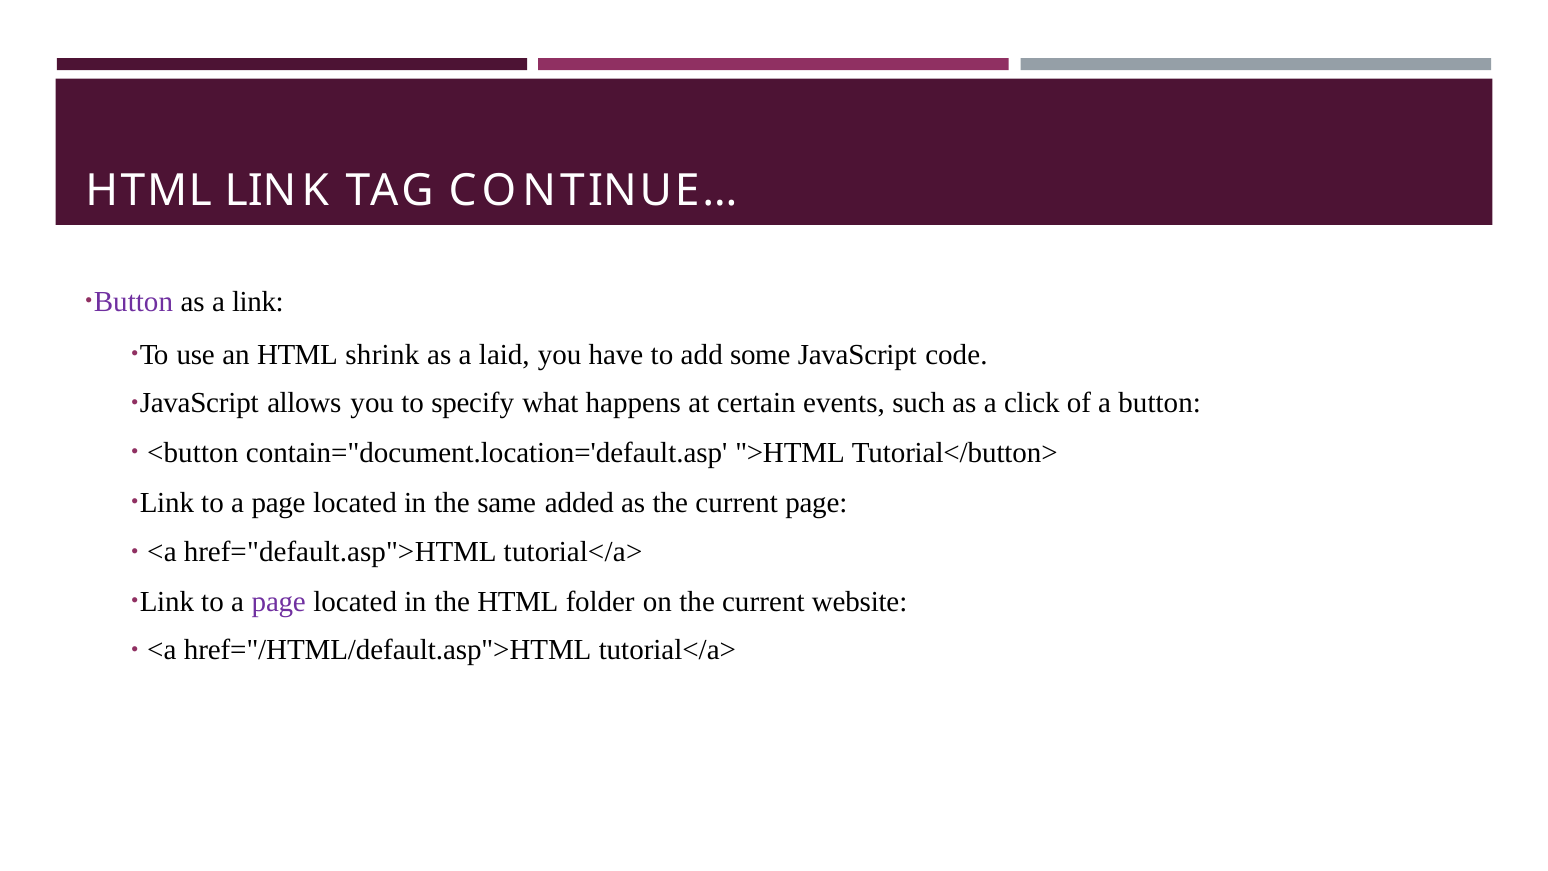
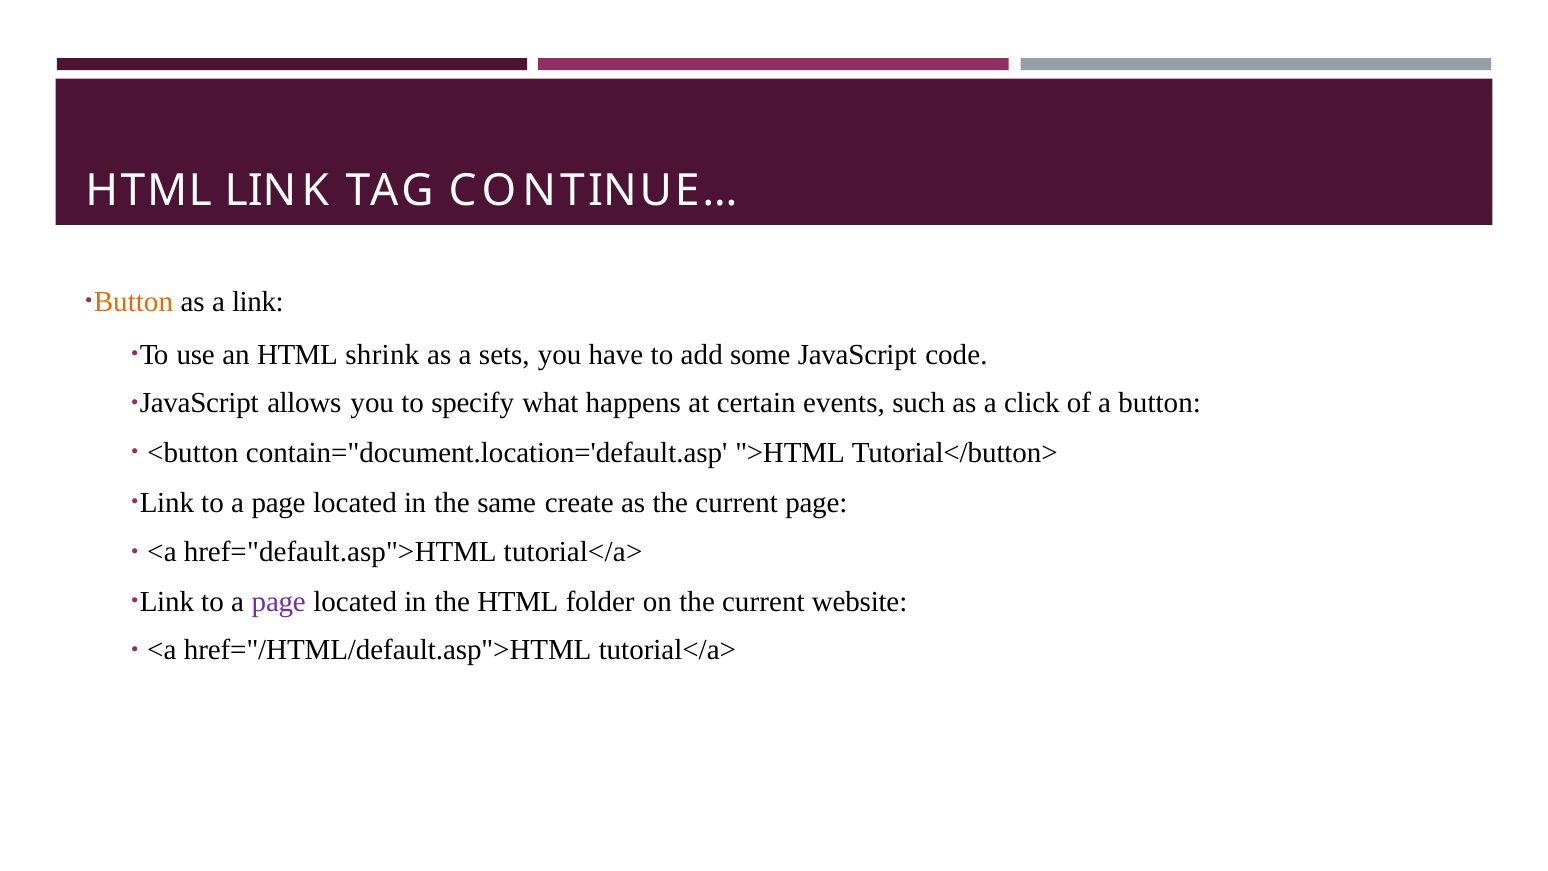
Button at (133, 301) colour: purple -> orange
laid: laid -> sets
added: added -> create
